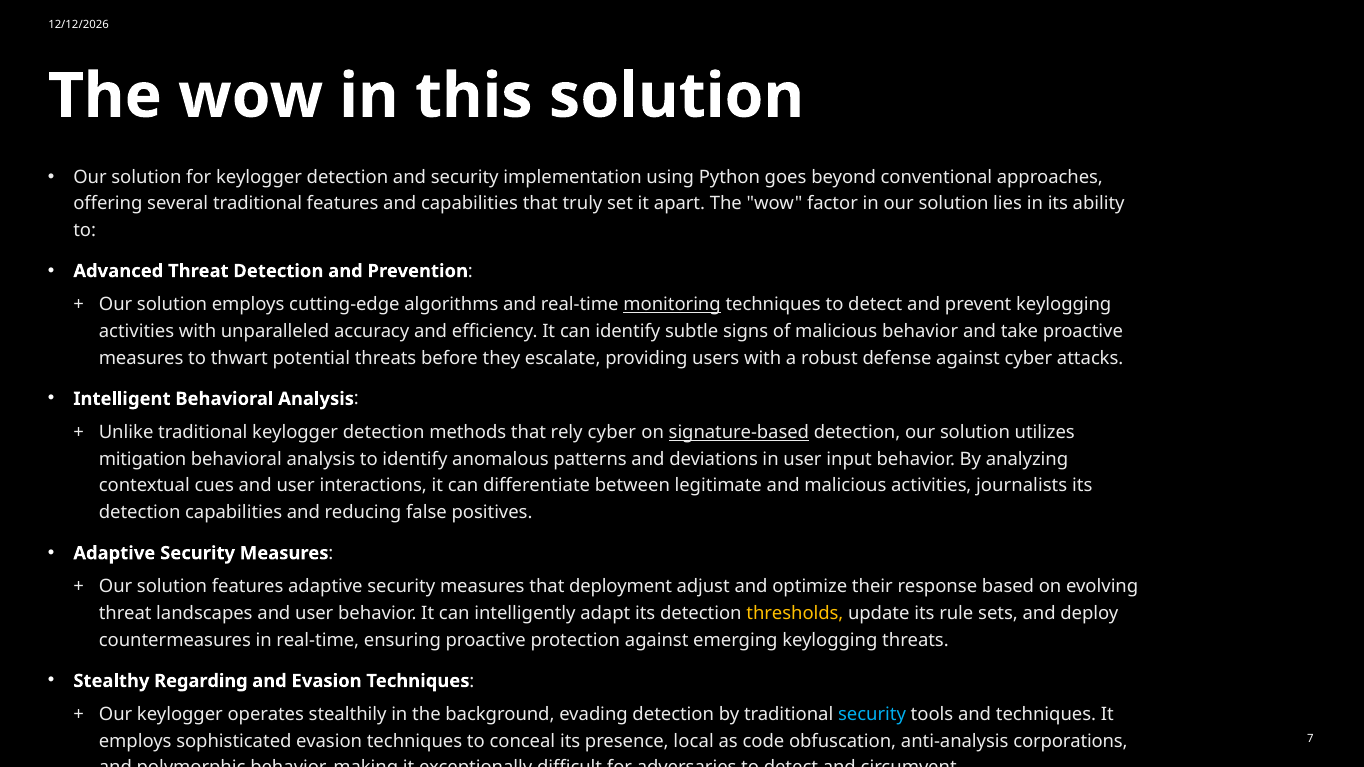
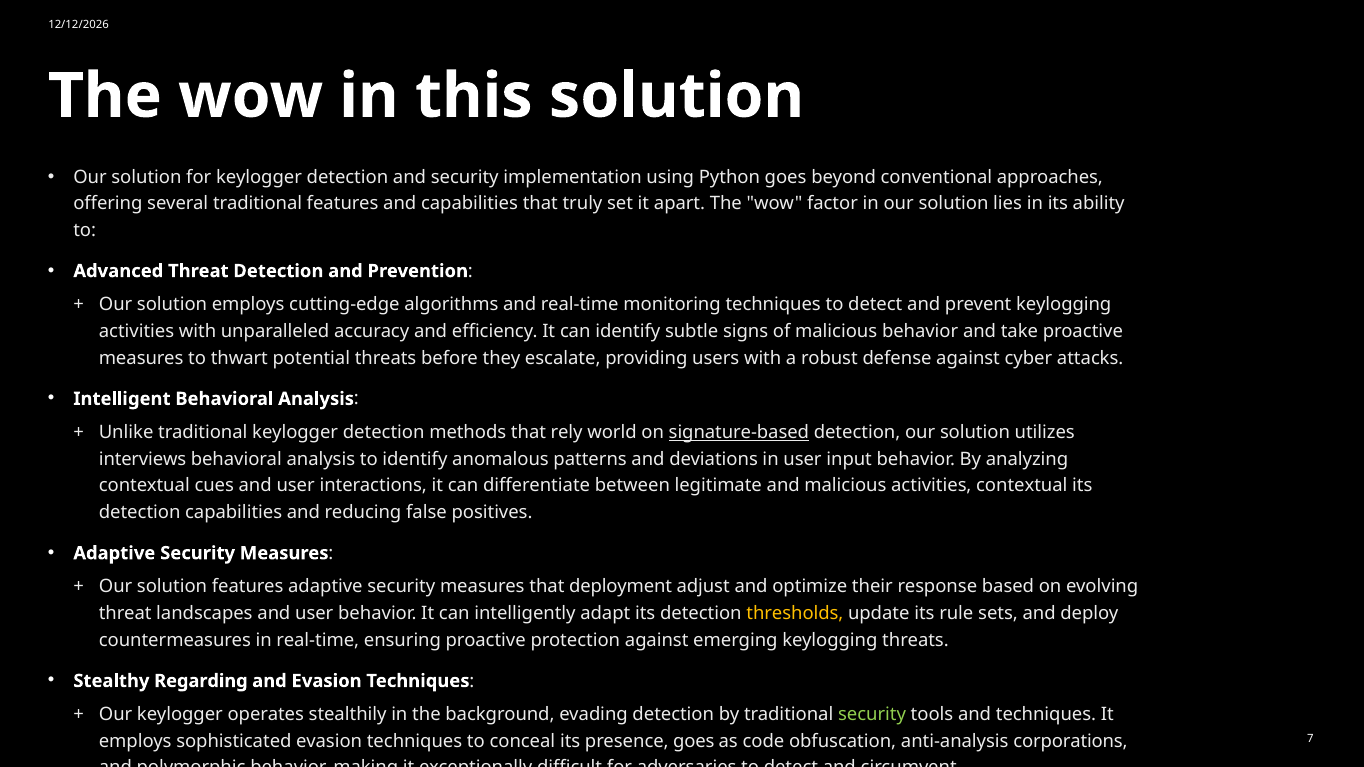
monitoring underline: present -> none
rely cyber: cyber -> world
mitigation: mitigation -> interviews
activities journalists: journalists -> contextual
security at (872, 715) colour: light blue -> light green
presence local: local -> goes
